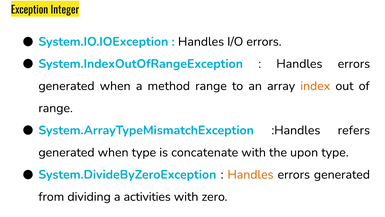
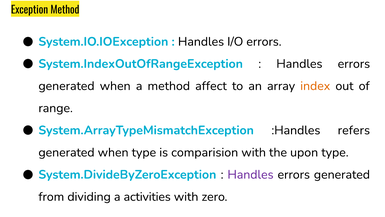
Exception Integer: Integer -> Method
method range: range -> affect
concatenate: concatenate -> comparision
Handles at (251, 174) colour: orange -> purple
